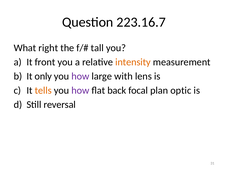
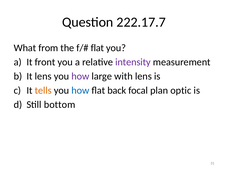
223.16.7: 223.16.7 -> 222.17.7
right: right -> from
tall at (97, 48): tall -> flat
intensity colour: orange -> purple
It only: only -> lens
how at (80, 90) colour: purple -> blue
reversal: reversal -> bottom
